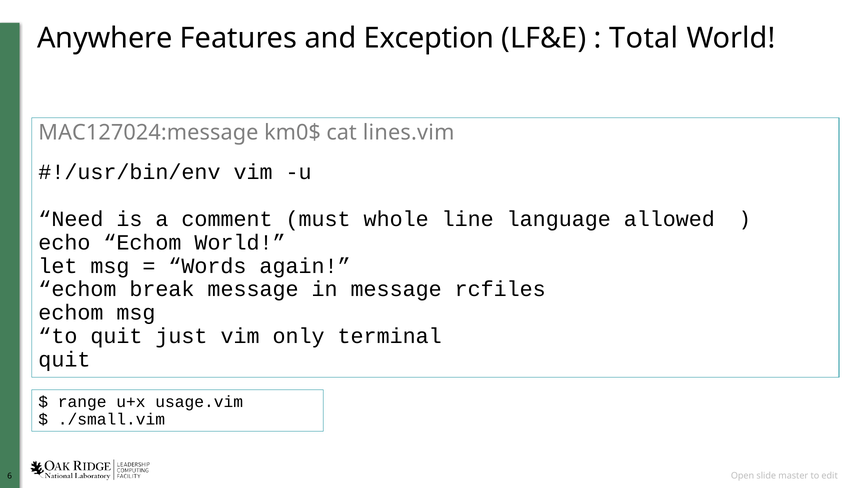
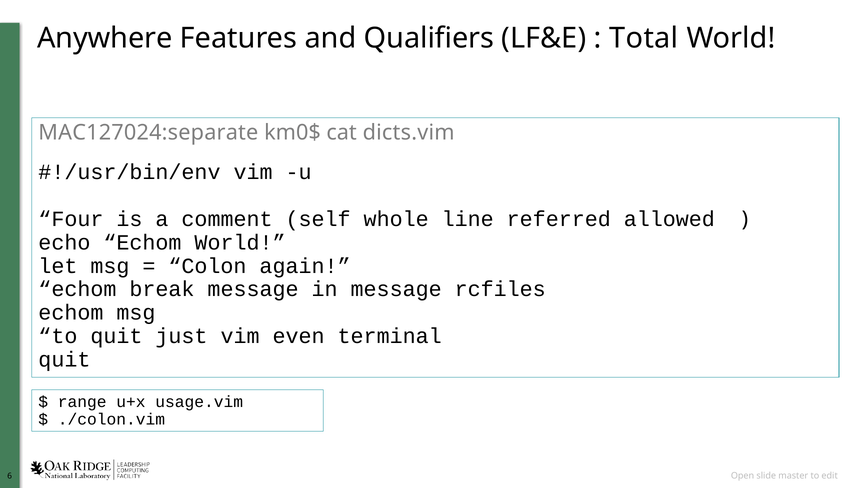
Exception: Exception -> Qualifiers
MAC127024:message: MAC127024:message -> MAC127024:separate
lines.vim: lines.vim -> dicts.vim
Need: Need -> Four
must: must -> self
language: language -> referred
Words: Words -> Colon
only: only -> even
./small.vim: ./small.vim -> ./colon.vim
